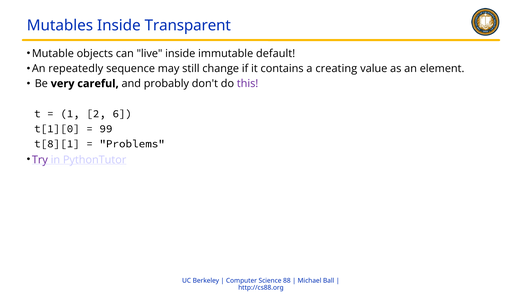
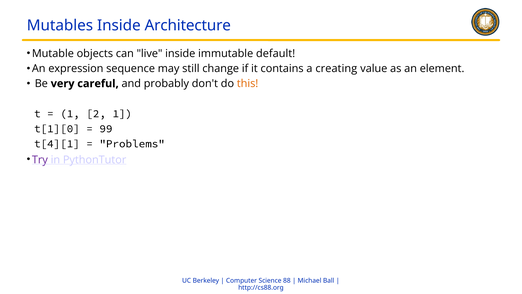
Transparent: Transparent -> Architecture
repeatedly: repeatedly -> expression
this colour: purple -> orange
2 6: 6 -> 1
t[8][1: t[8][1 -> t[4][1
